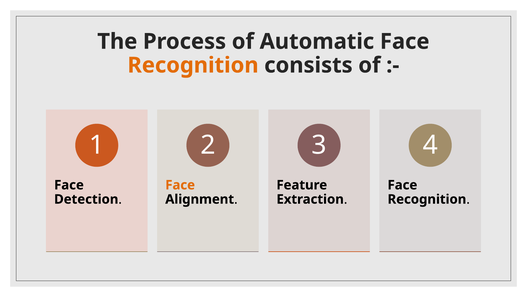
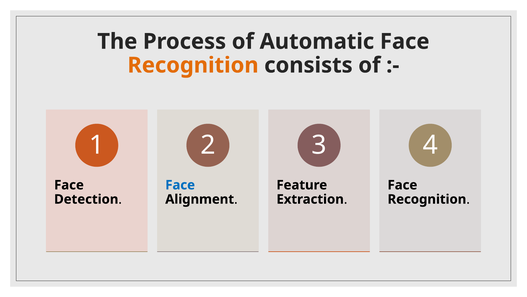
Face at (180, 185) colour: orange -> blue
